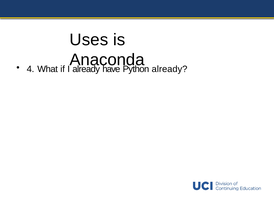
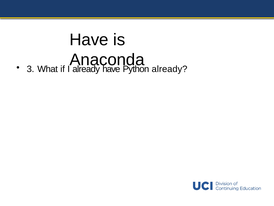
Uses at (89, 40): Uses -> Have
4: 4 -> 3
